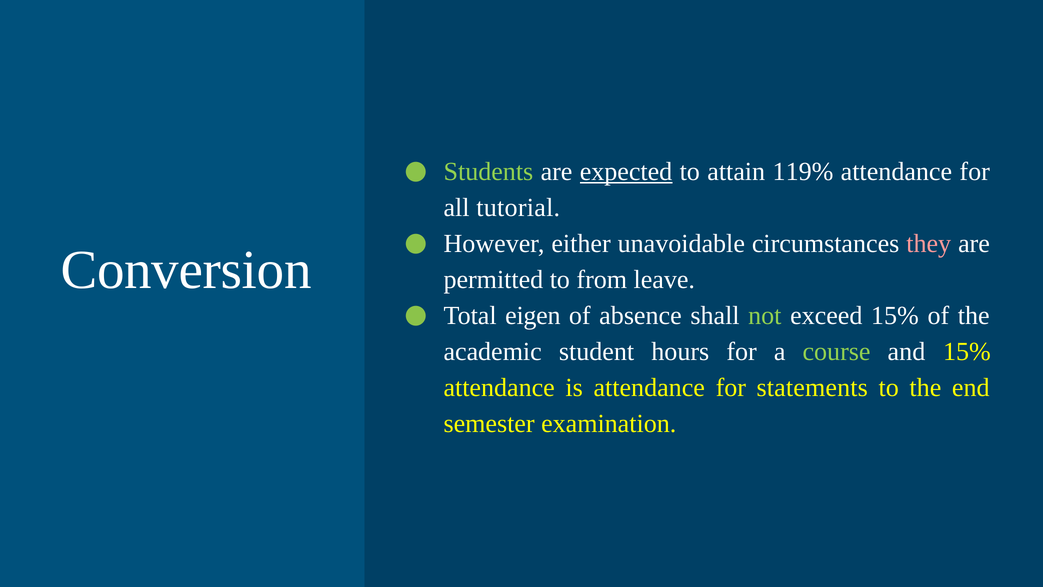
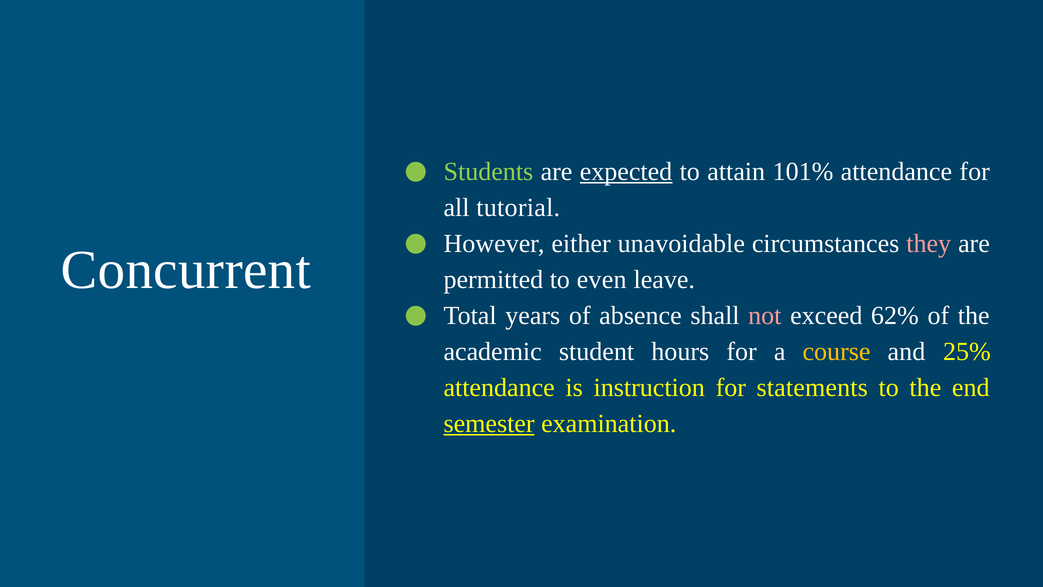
119%: 119% -> 101%
Conversion: Conversion -> Concurrent
from: from -> even
eigen: eigen -> years
not colour: light green -> pink
exceed 15%: 15% -> 62%
course colour: light green -> yellow
and 15%: 15% -> 25%
is attendance: attendance -> instruction
semester underline: none -> present
